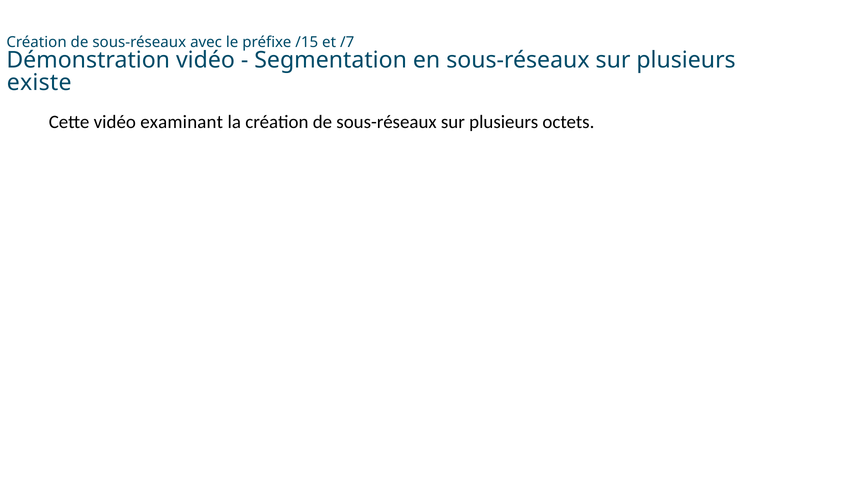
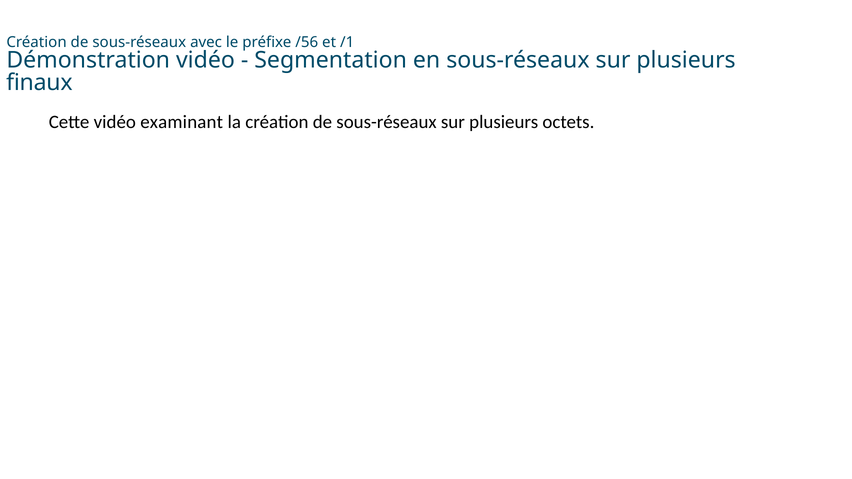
/15: /15 -> /56
/7: /7 -> /1
existe: existe -> finaux
